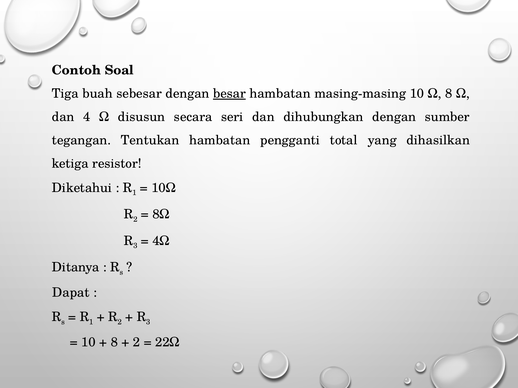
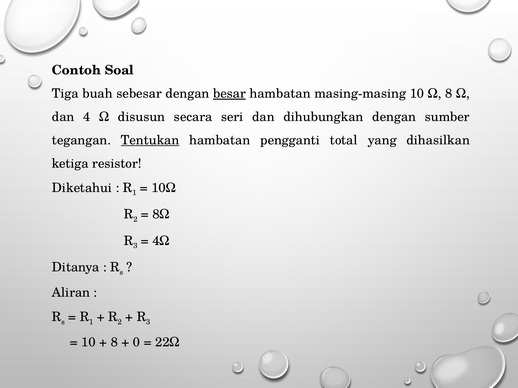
Tentukan underline: none -> present
Dapat: Dapat -> Aliran
2 at (137, 343): 2 -> 0
